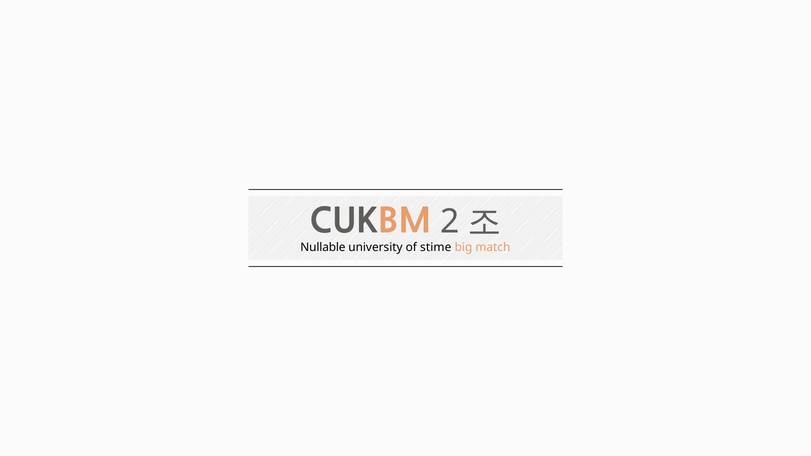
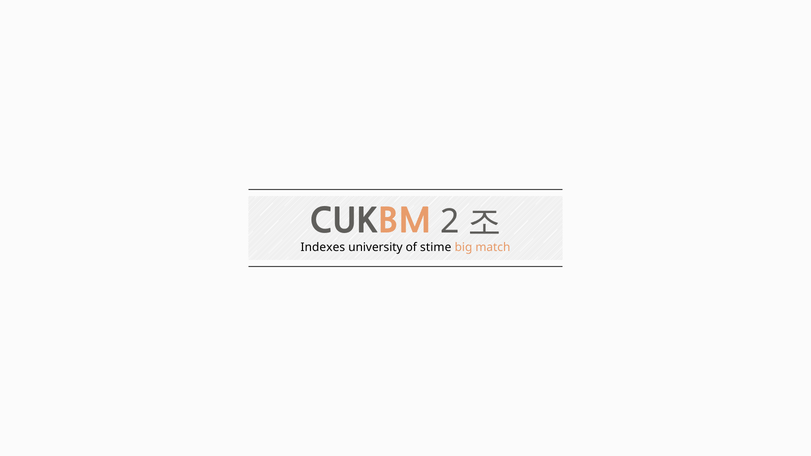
Nullable: Nullable -> Indexes
